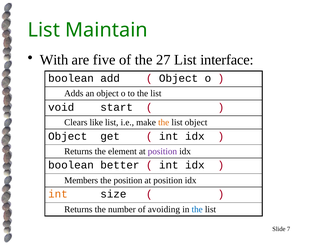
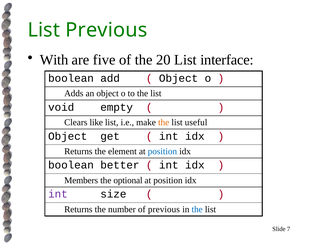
List Maintain: Maintain -> Previous
27: 27 -> 20
start: start -> empty
list object: object -> useful
position at (162, 151) colour: purple -> blue
the position: position -> optional
int at (58, 194) colour: orange -> purple
of avoiding: avoiding -> previous
